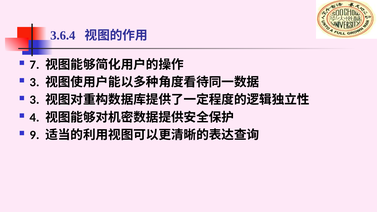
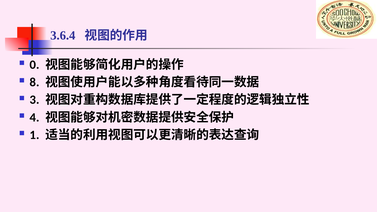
7: 7 -> 0
3 at (35, 82): 3 -> 8
9: 9 -> 1
